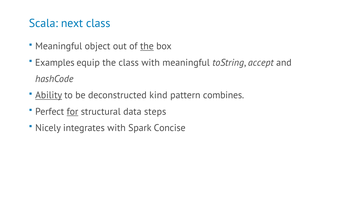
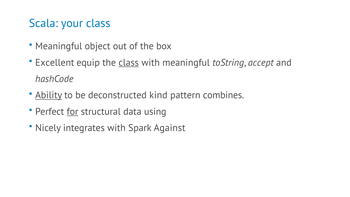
next: next -> your
the at (147, 46) underline: present -> none
Examples: Examples -> Excellent
class at (129, 63) underline: none -> present
steps: steps -> using
Concise: Concise -> Against
